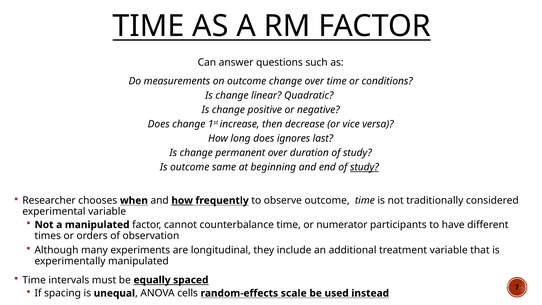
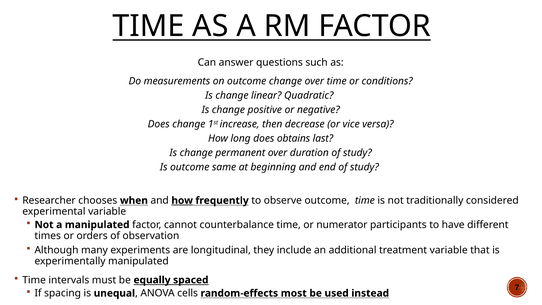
ignores: ignores -> obtains
study at (364, 167) underline: present -> none
scale: scale -> most
